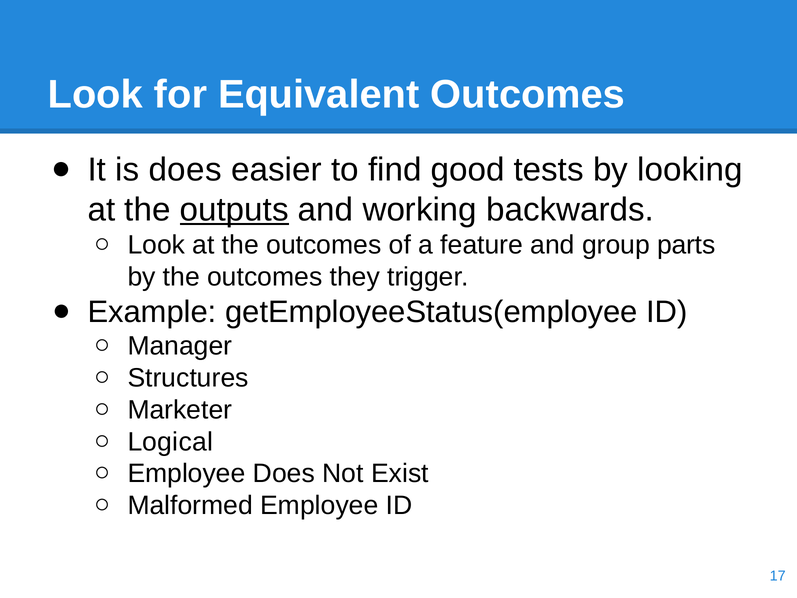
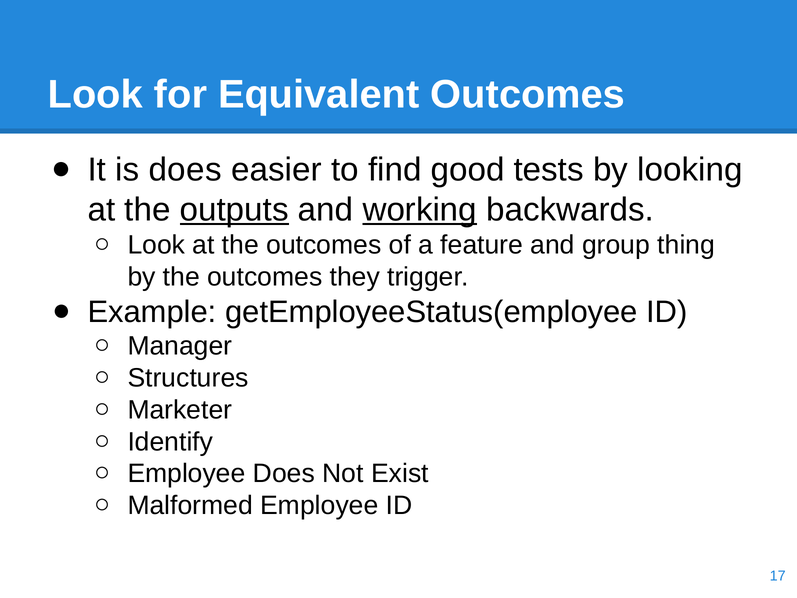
working underline: none -> present
parts: parts -> thing
Logical: Logical -> Identify
